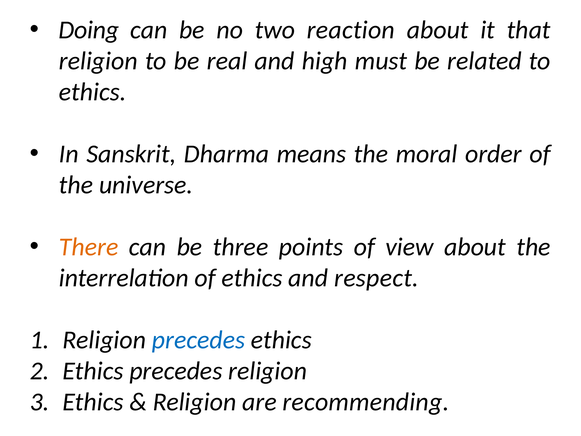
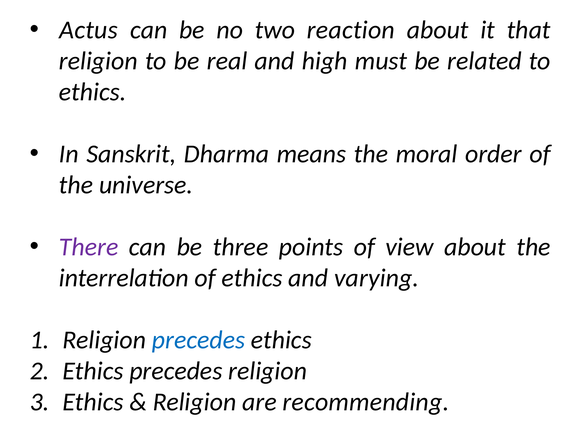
Doing: Doing -> Actus
There colour: orange -> purple
respect: respect -> varying
